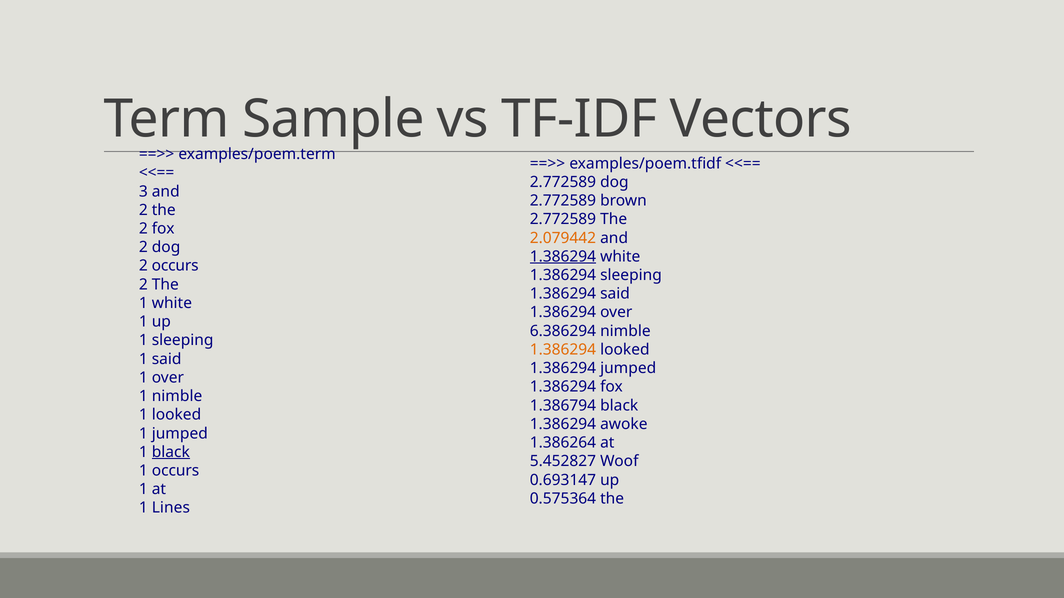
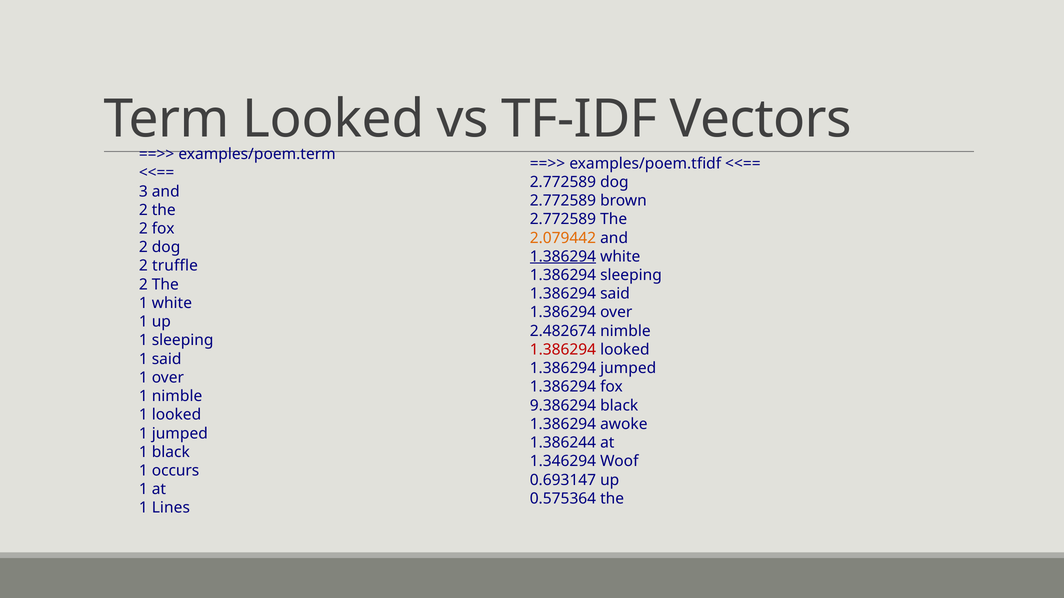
Sample at (333, 119): Sample -> Looked
2 occurs: occurs -> truffle
6.386294: 6.386294 -> 2.482674
1.386294 at (563, 350) colour: orange -> red
1.386794: 1.386794 -> 9.386294
1.386264: 1.386264 -> 1.386244
black at (171, 452) underline: present -> none
5.452827: 5.452827 -> 1.346294
